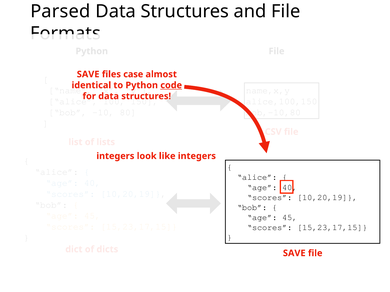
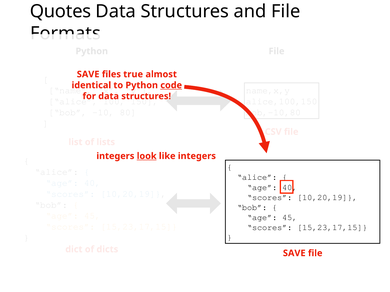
Parsed: Parsed -> Quotes
case: case -> true
look underline: none -> present
